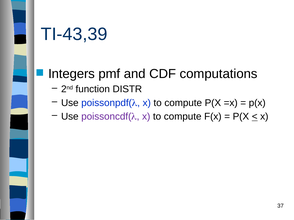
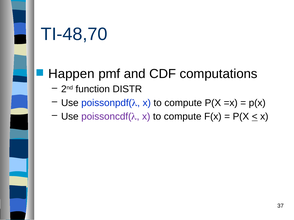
TI-43,39: TI-43,39 -> TI-48,70
Integers: Integers -> Happen
